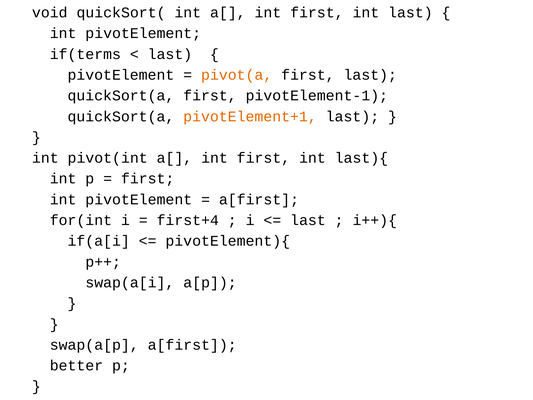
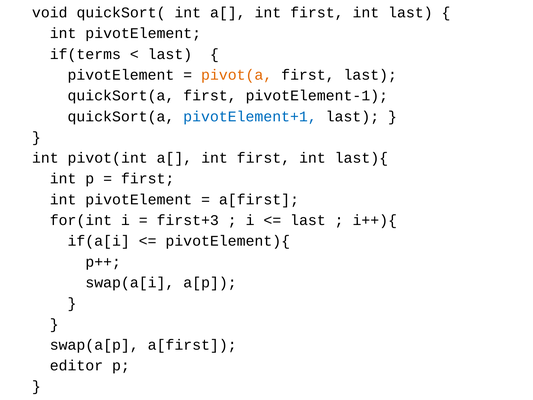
pivotElement+1 colour: orange -> blue
first+4: first+4 -> first+3
better: better -> editor
